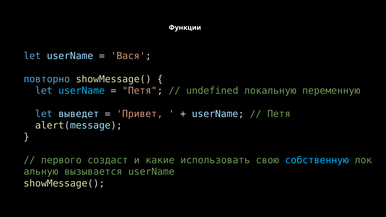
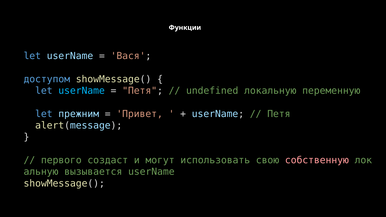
повторно: повторно -> доступом
выведет: выведет -> прежним
какие: какие -> могут
собственную colour: light blue -> pink
